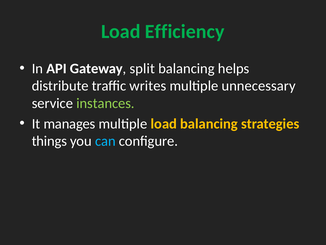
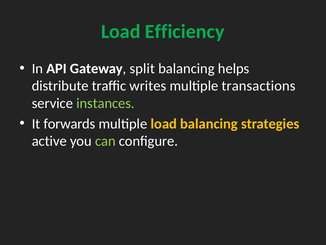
unnecessary: unnecessary -> transactions
manages: manages -> forwards
things: things -> active
can colour: light blue -> light green
